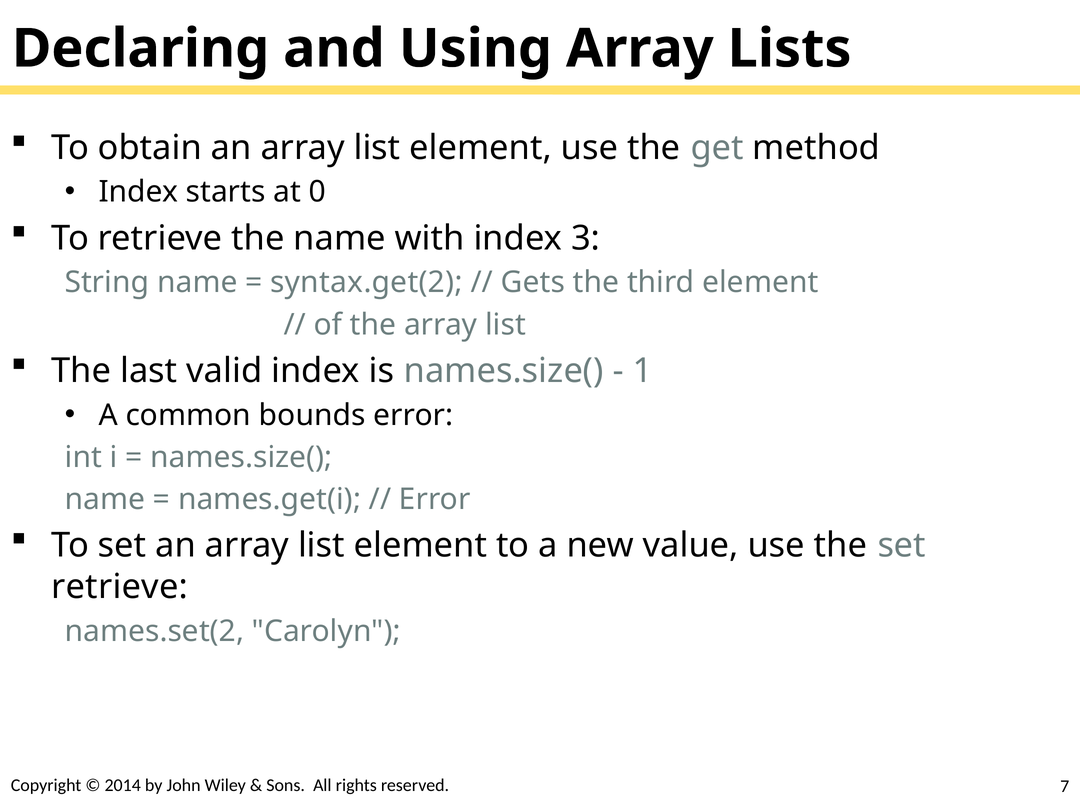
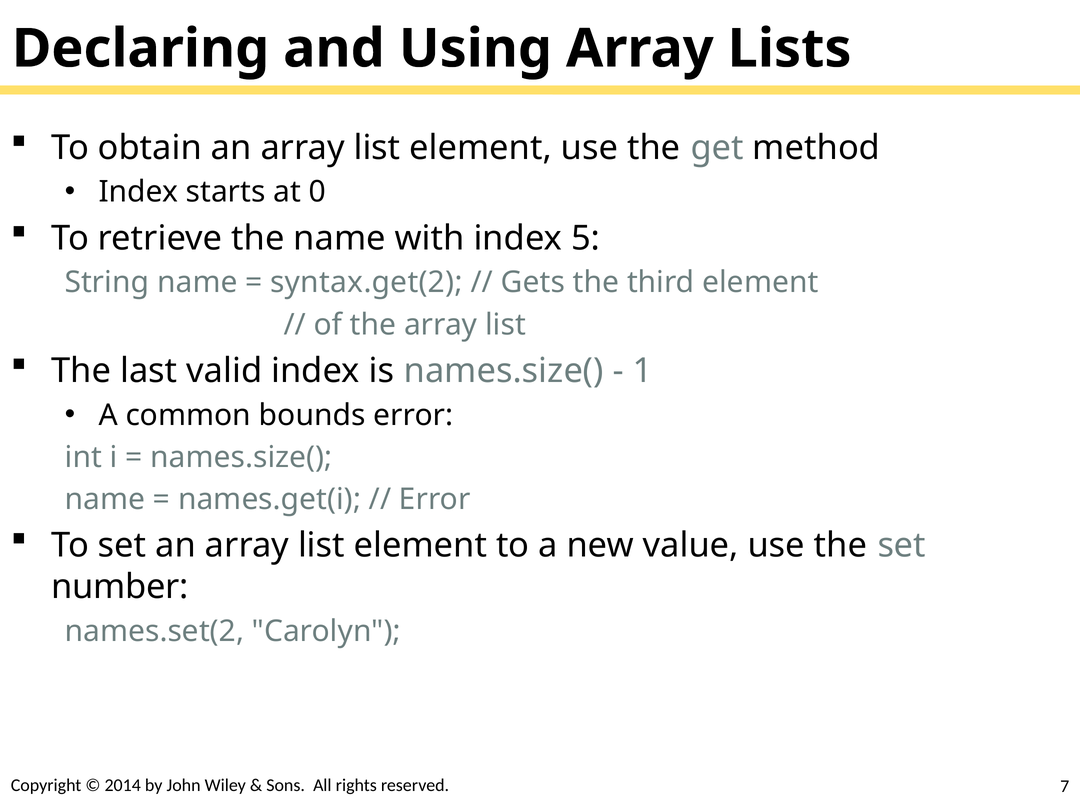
3: 3 -> 5
retrieve at (120, 587): retrieve -> number
